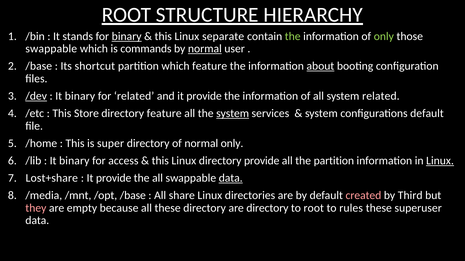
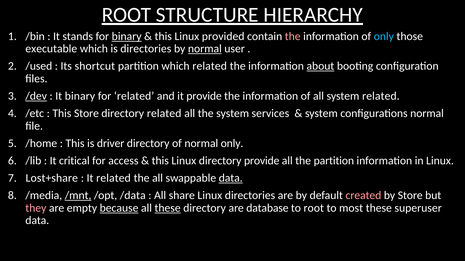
separate: separate -> provided
the at (293, 36) colour: light green -> pink
only at (384, 36) colour: light green -> light blue
swappable at (51, 49): swappable -> executable
is commands: commands -> directories
/base at (39, 66): /base -> /used
which feature: feature -> related
directory feature: feature -> related
system at (233, 114) underline: present -> none
configurations default: default -> normal
super: super -> driver
binary at (74, 161): binary -> critical
Linux at (440, 161) underline: present -> none
provide at (114, 178): provide -> related
/mnt underline: none -> present
/opt /base: /base -> /data
by Third: Third -> Store
because underline: none -> present
these at (168, 208) underline: none -> present
are directory: directory -> database
rules: rules -> most
